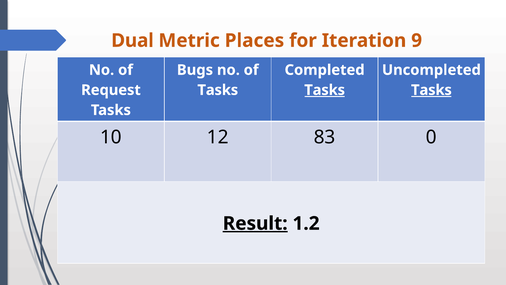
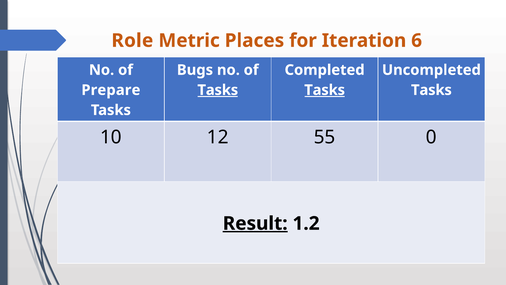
Dual: Dual -> Role
9: 9 -> 6
Request: Request -> Prepare
Tasks at (218, 90) underline: none -> present
Tasks at (431, 90) underline: present -> none
83: 83 -> 55
